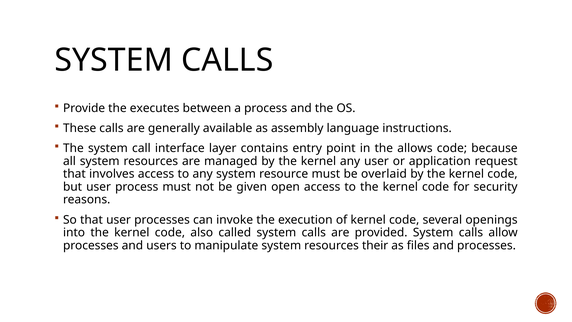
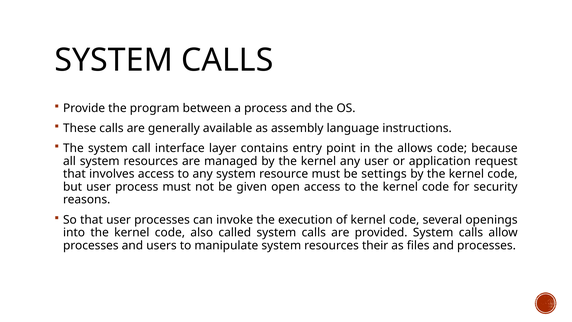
executes: executes -> program
overlaid: overlaid -> settings
